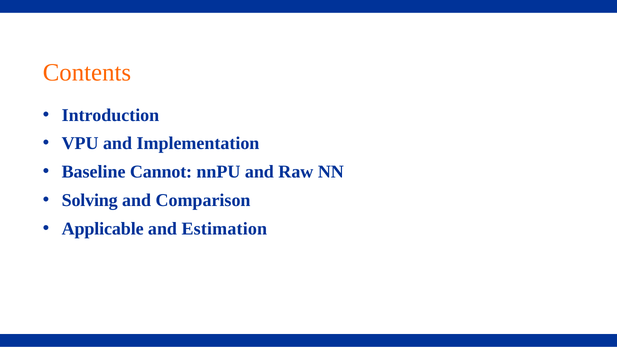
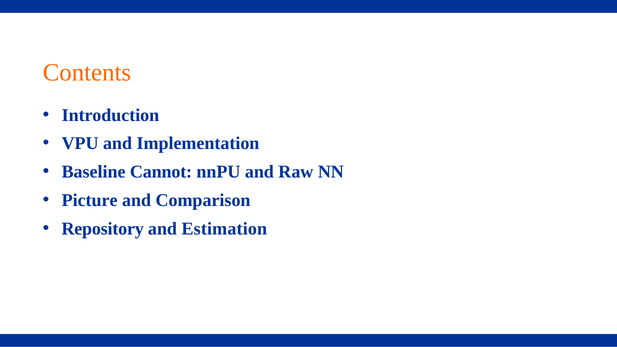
Solving: Solving -> Picture
Applicable: Applicable -> Repository
